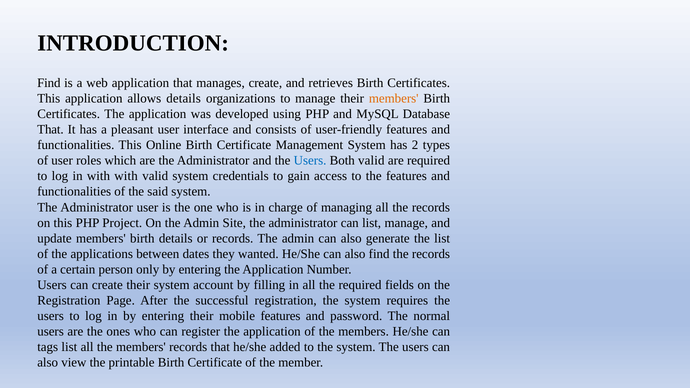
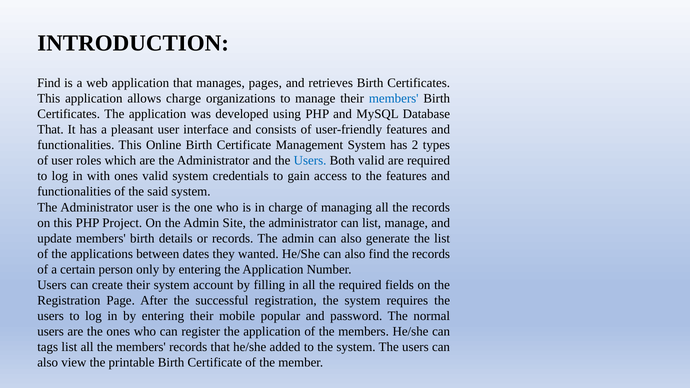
manages create: create -> pages
allows details: details -> charge
members at (394, 99) colour: orange -> blue
with with: with -> ones
mobile features: features -> popular
